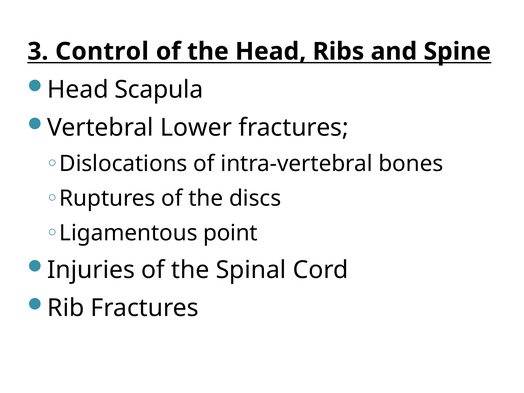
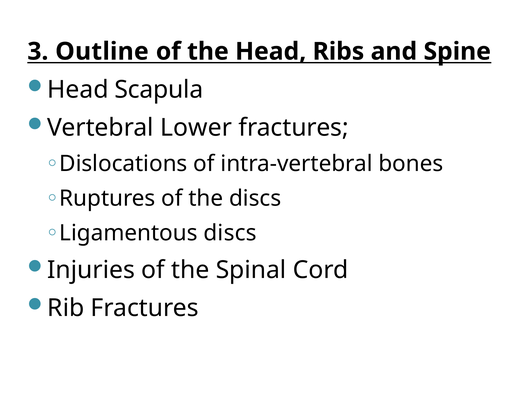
Control: Control -> Outline
Ligamentous point: point -> discs
